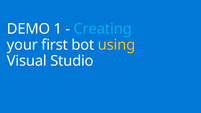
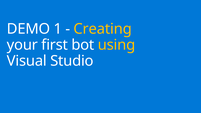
Creating colour: light blue -> yellow
